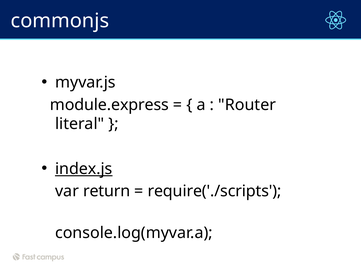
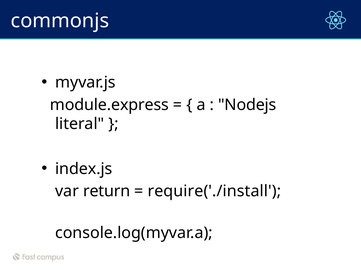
Router: Router -> Nodejs
index.js underline: present -> none
require('./scripts: require('./scripts -> require('./install
